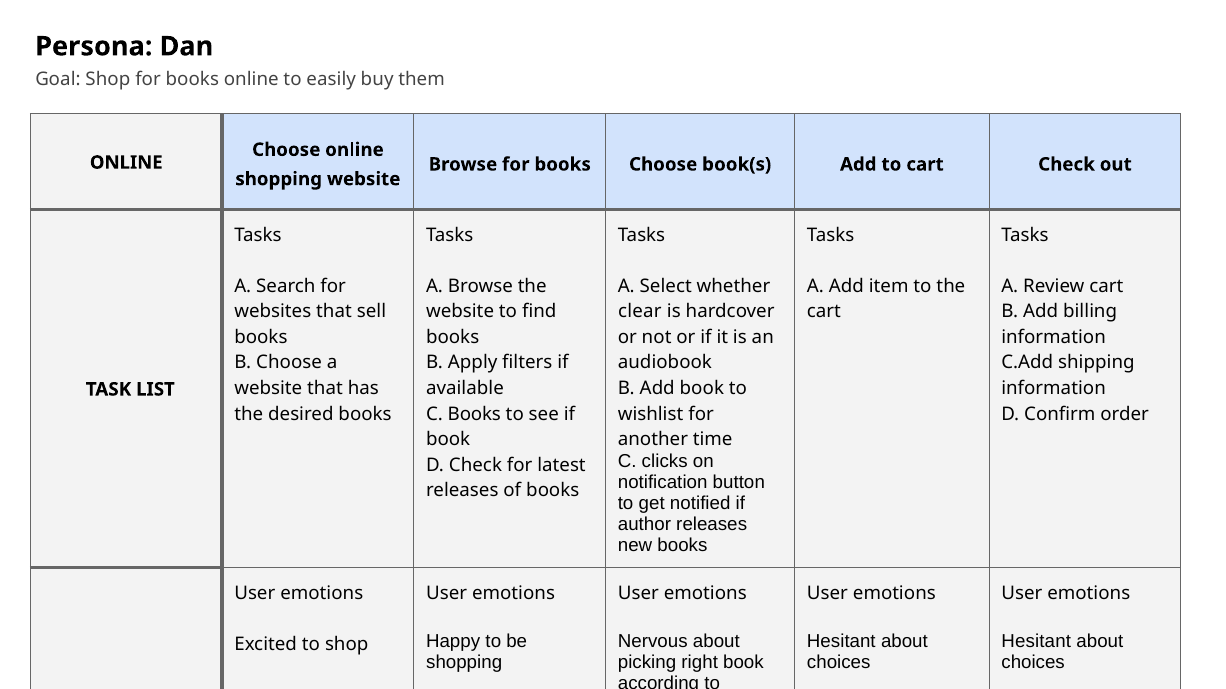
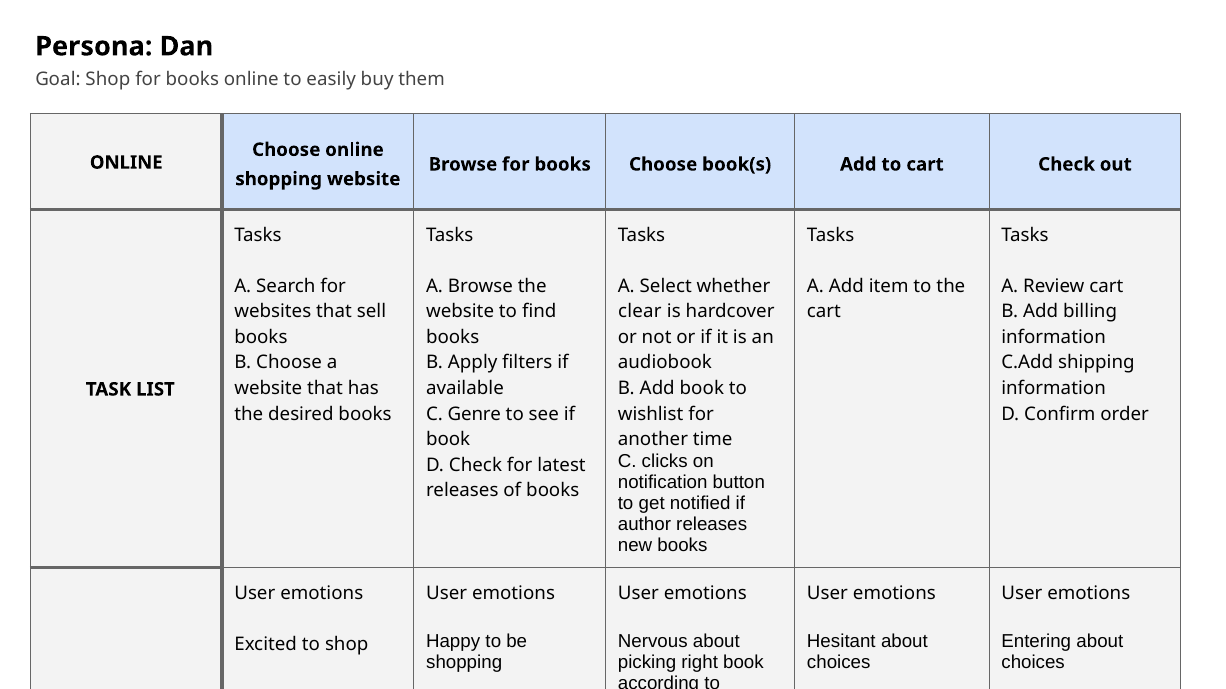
C Books: Books -> Genre
Hesitant at (1036, 642): Hesitant -> Entering
